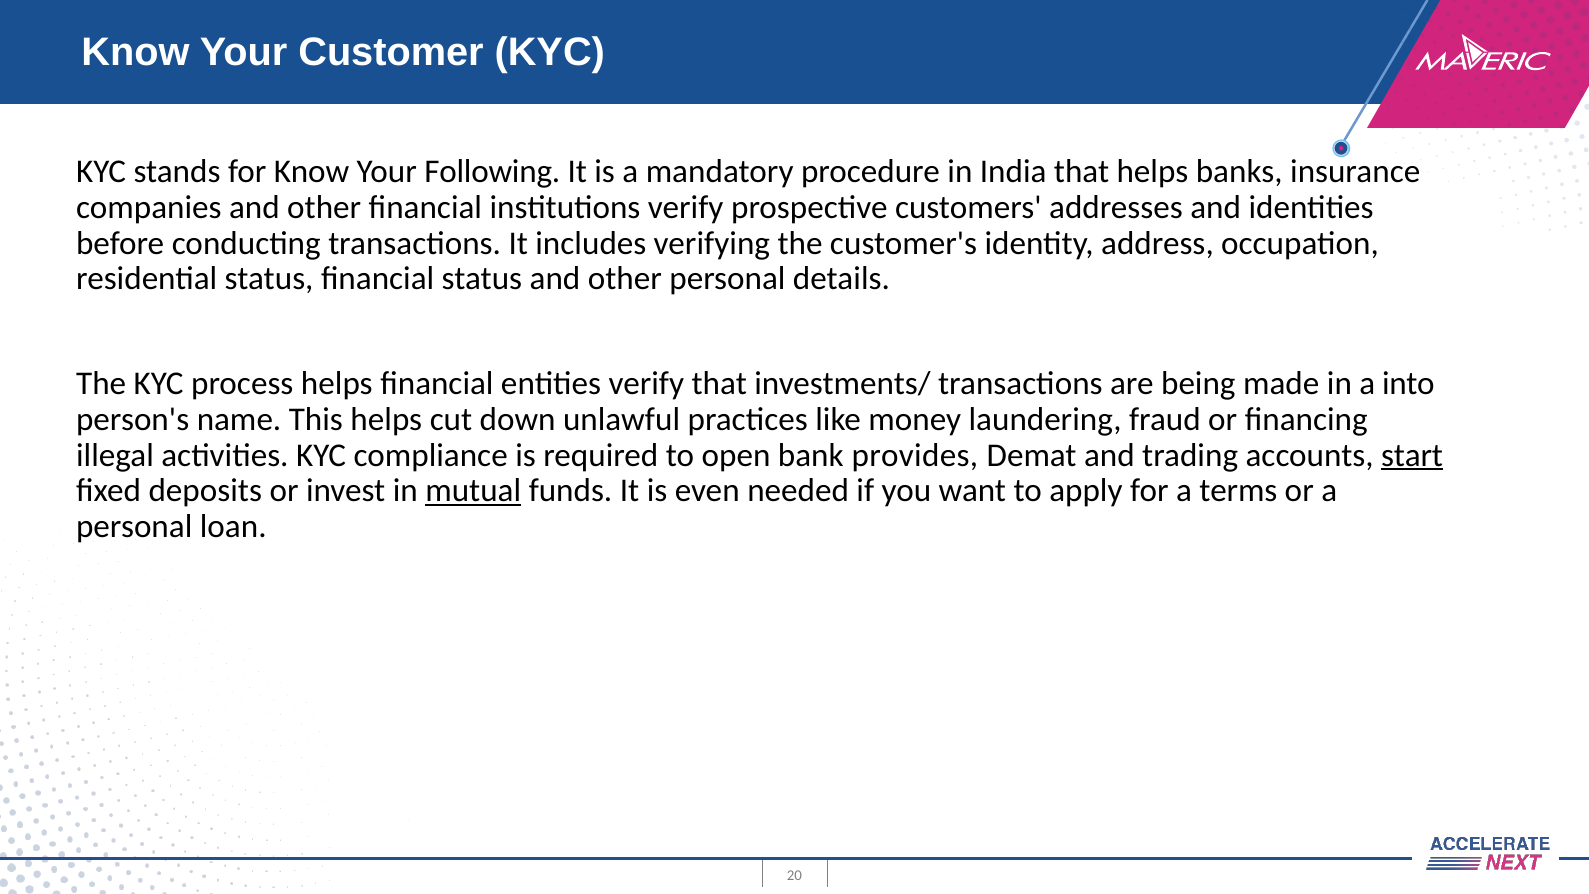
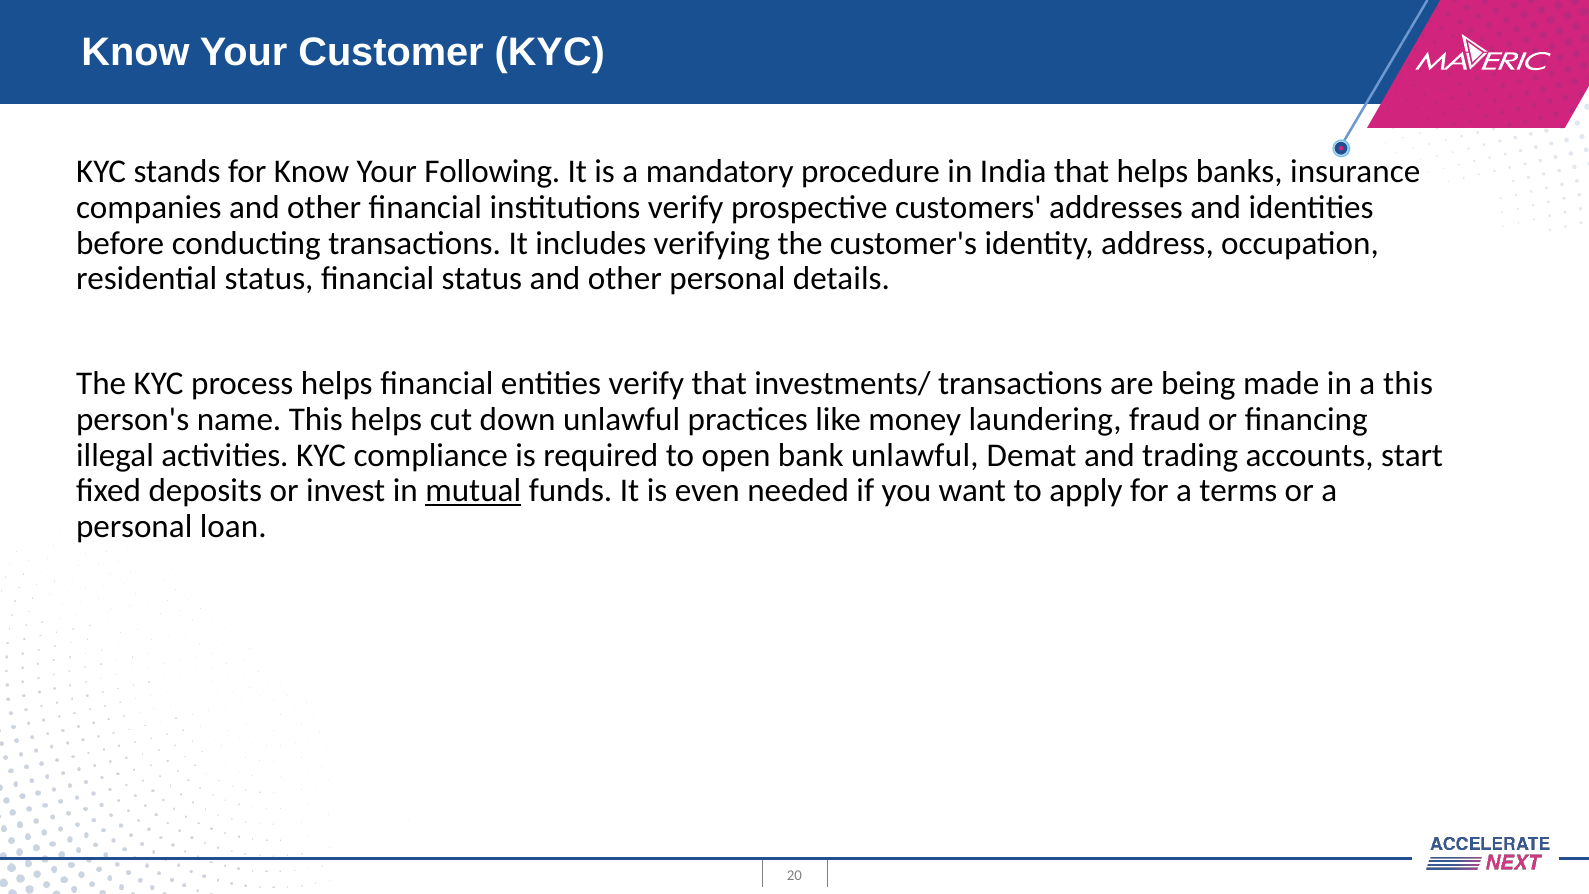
a into: into -> this
bank provides: provides -> unlawful
start underline: present -> none
